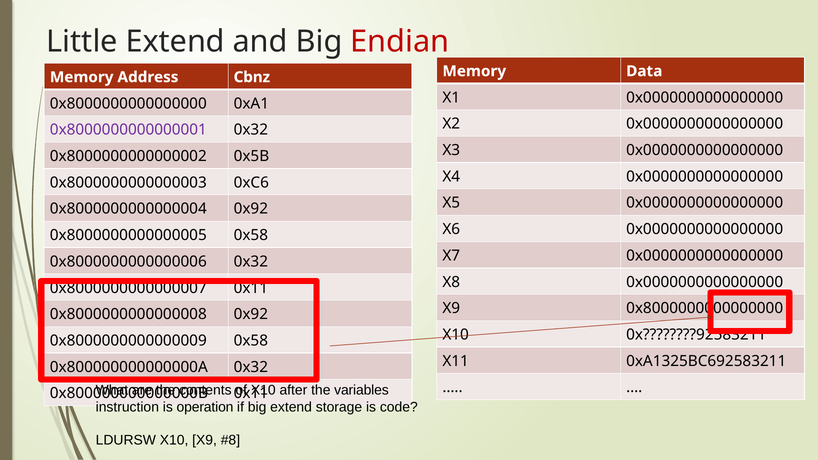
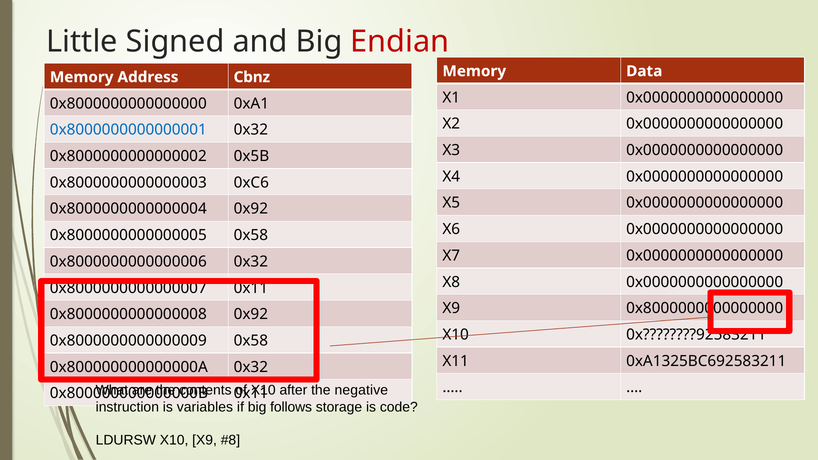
Little Extend: Extend -> Signed
0x8000000000000001 colour: purple -> blue
variables: variables -> negative
operation: operation -> variables
big extend: extend -> follows
